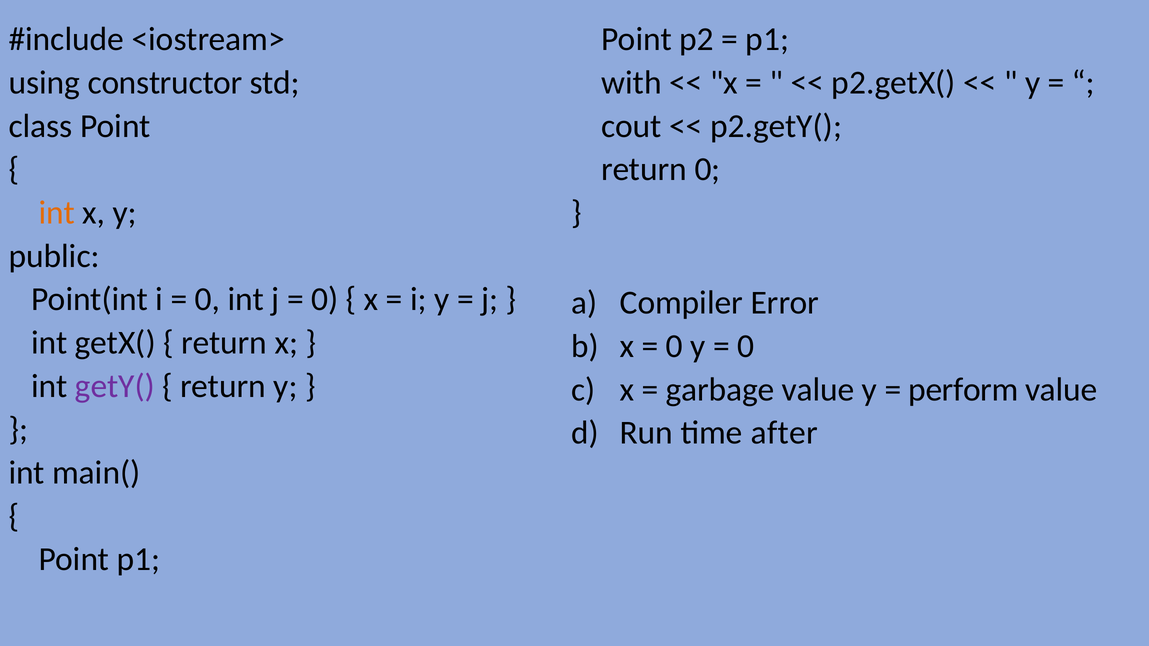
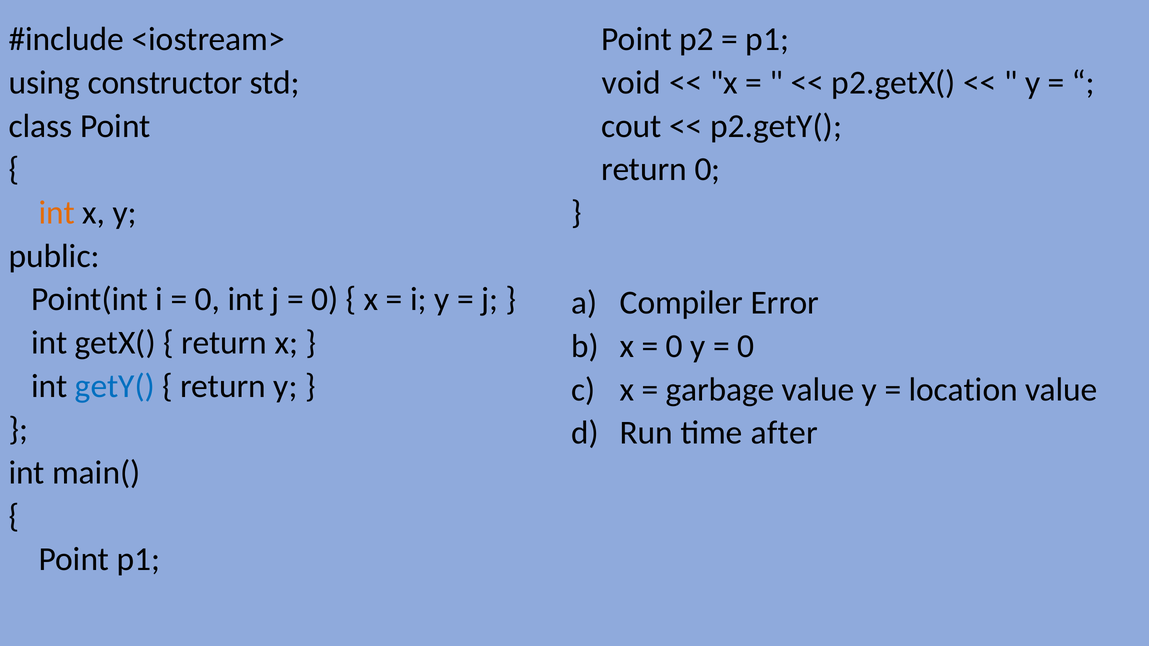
with: with -> void
getY( colour: purple -> blue
perform: perform -> location
